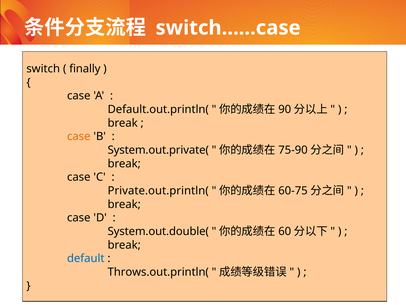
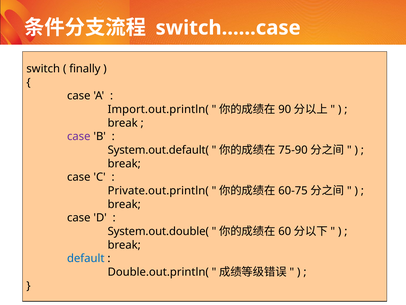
Default.out.println(: Default.out.println( -> Import.out.println(
case at (79, 136) colour: orange -> purple
System.out.private(: System.out.private( -> System.out.default(
Throws.out.println(: Throws.out.println( -> Double.out.println(
